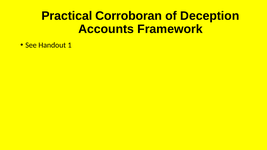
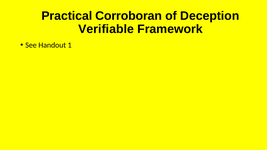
Accounts: Accounts -> Verifiable
